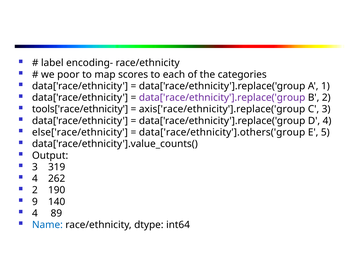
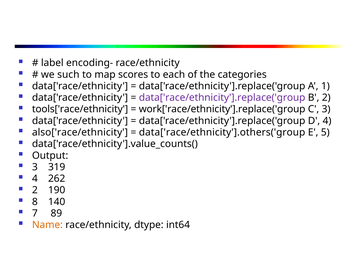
poor: poor -> such
axis['race/ethnicity'].replace('group: axis['race/ethnicity'].replace('group -> work['race/ethnicity'].replace('group
else['race/ethnicity: else['race/ethnicity -> also['race/ethnicity
9: 9 -> 8
4 at (35, 213): 4 -> 7
Name colour: blue -> orange
